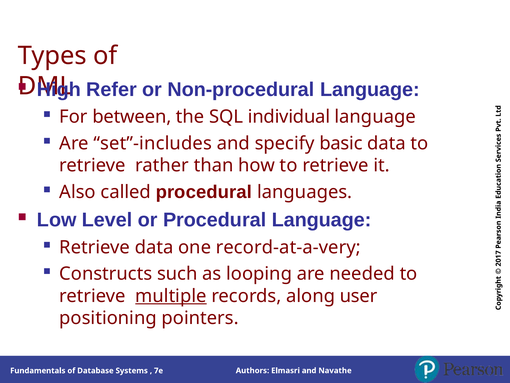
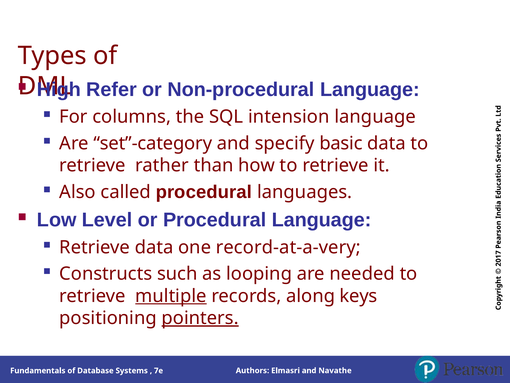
between: between -> columns
individual: individual -> intension
set”-includes: set”-includes -> set”-category
user: user -> keys
pointers underline: none -> present
